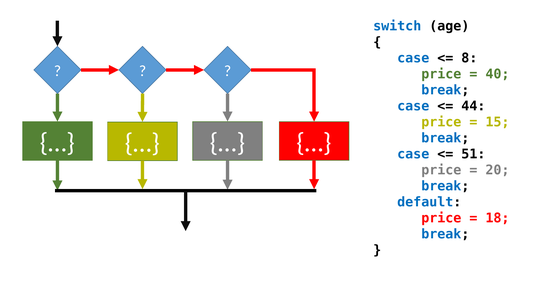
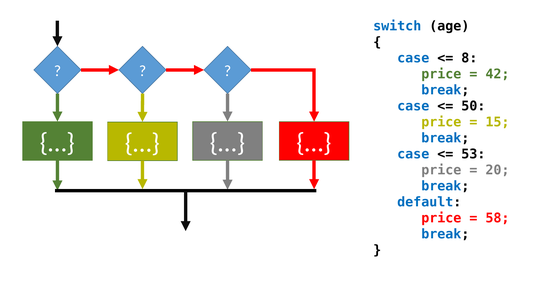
40: 40 -> 42
44: 44 -> 50
51: 51 -> 53
18: 18 -> 58
